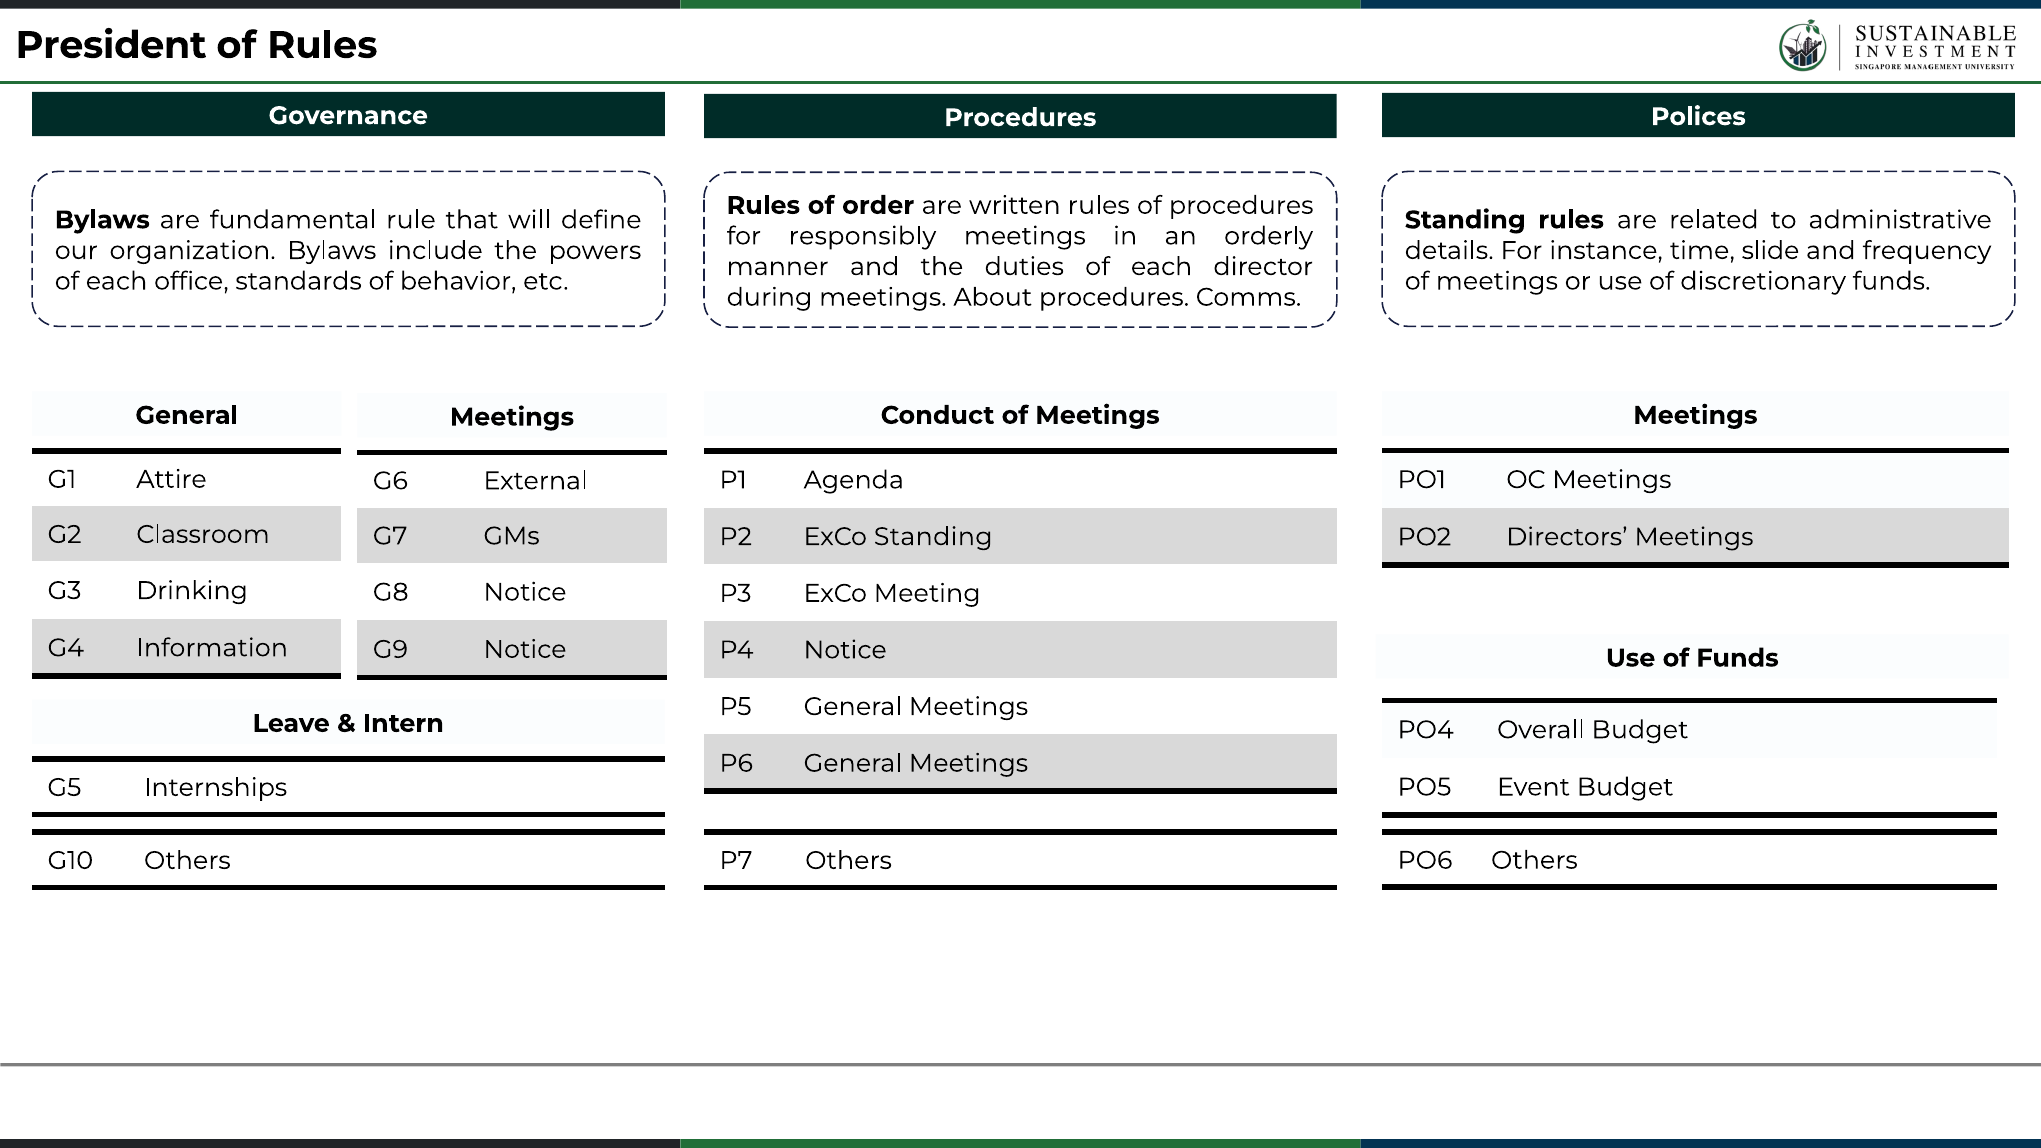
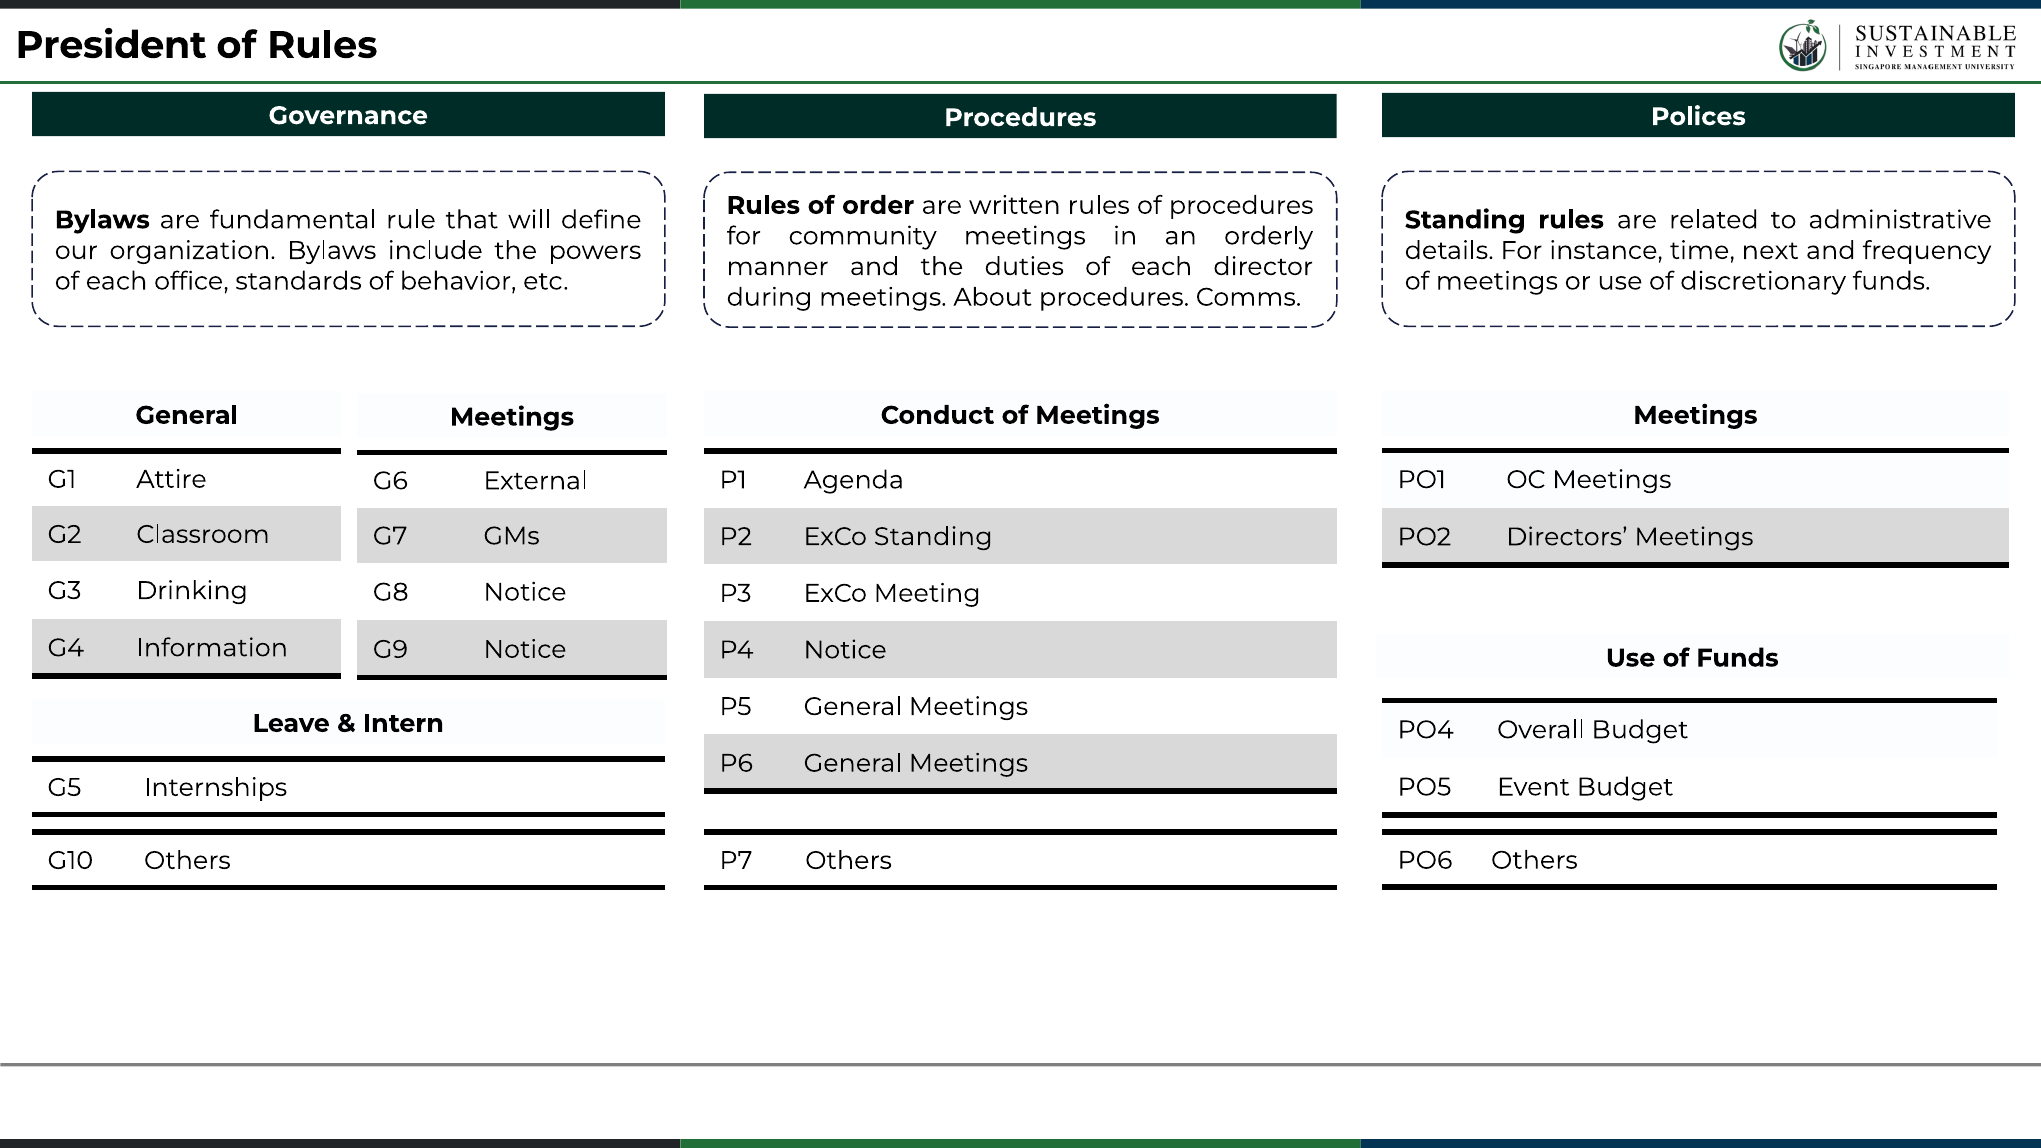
responsibly: responsibly -> community
slide: slide -> next
